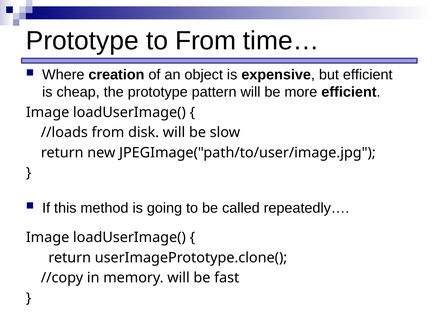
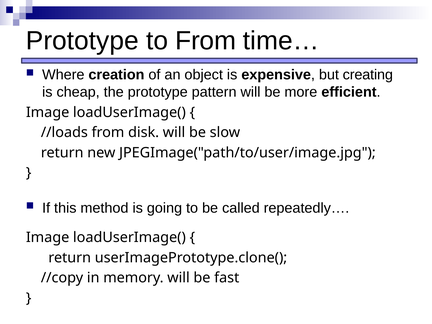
but efficient: efficient -> creating
